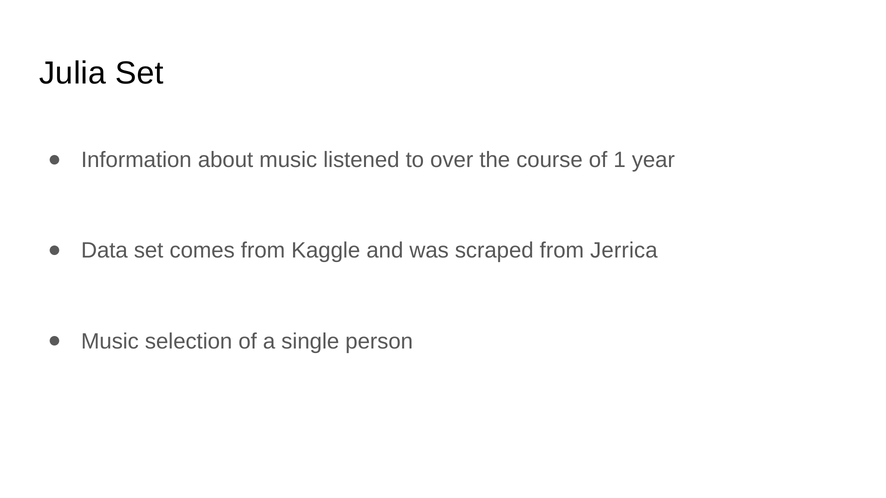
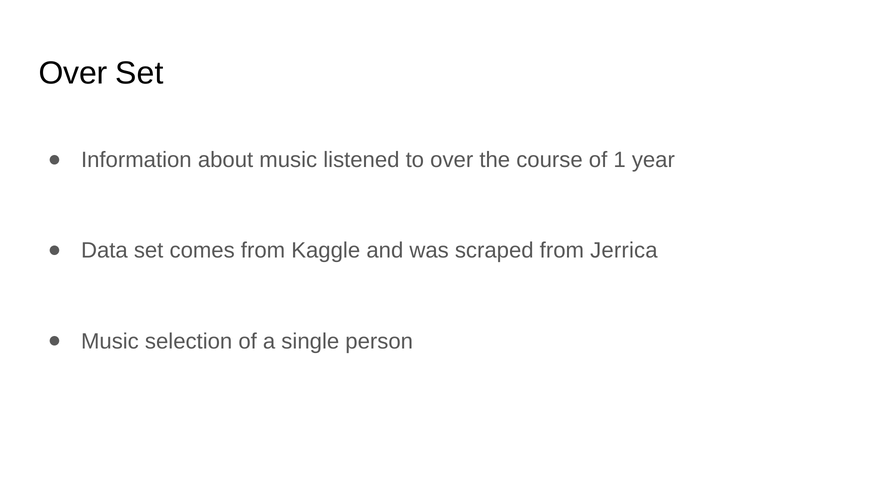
Julia at (73, 73): Julia -> Over
